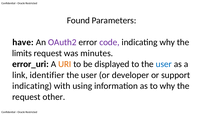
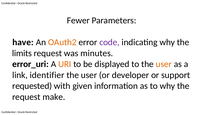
Found: Found -> Fewer
OAuth2 colour: purple -> orange
user at (164, 64) colour: blue -> orange
indicating at (32, 86): indicating -> requested
using: using -> given
other: other -> make
